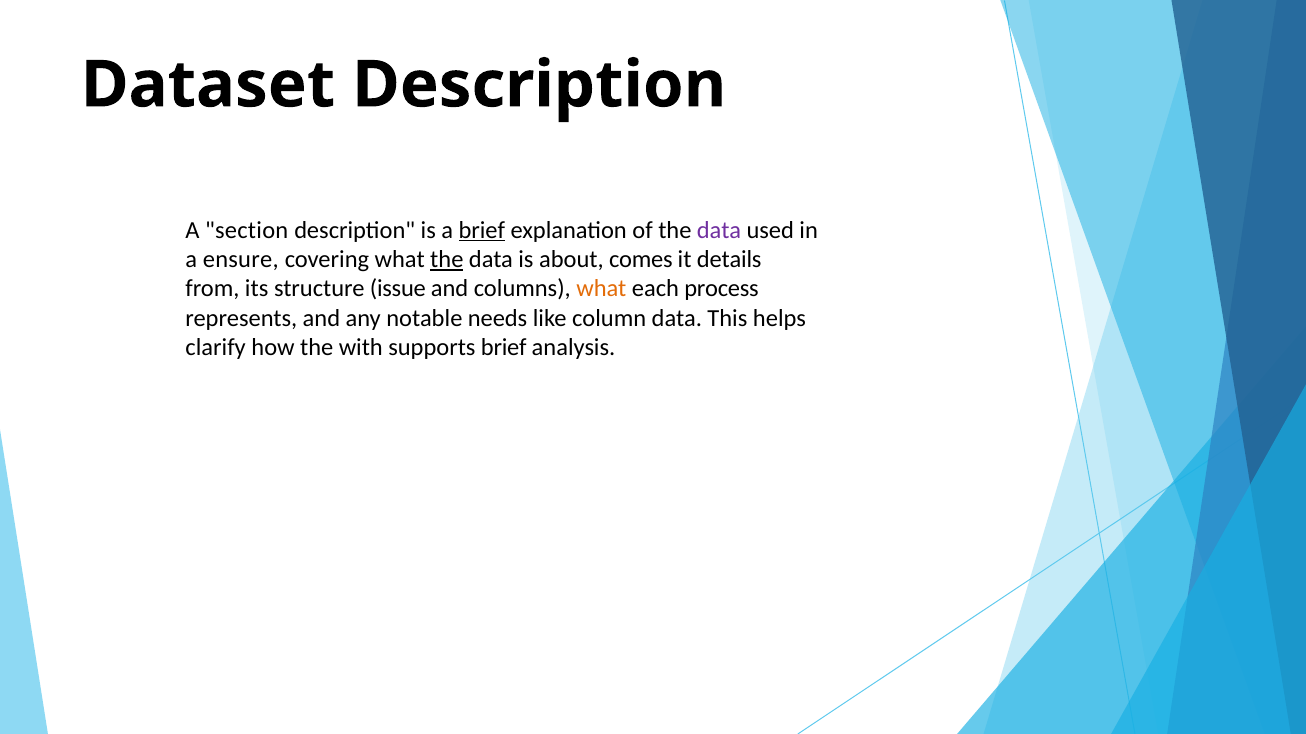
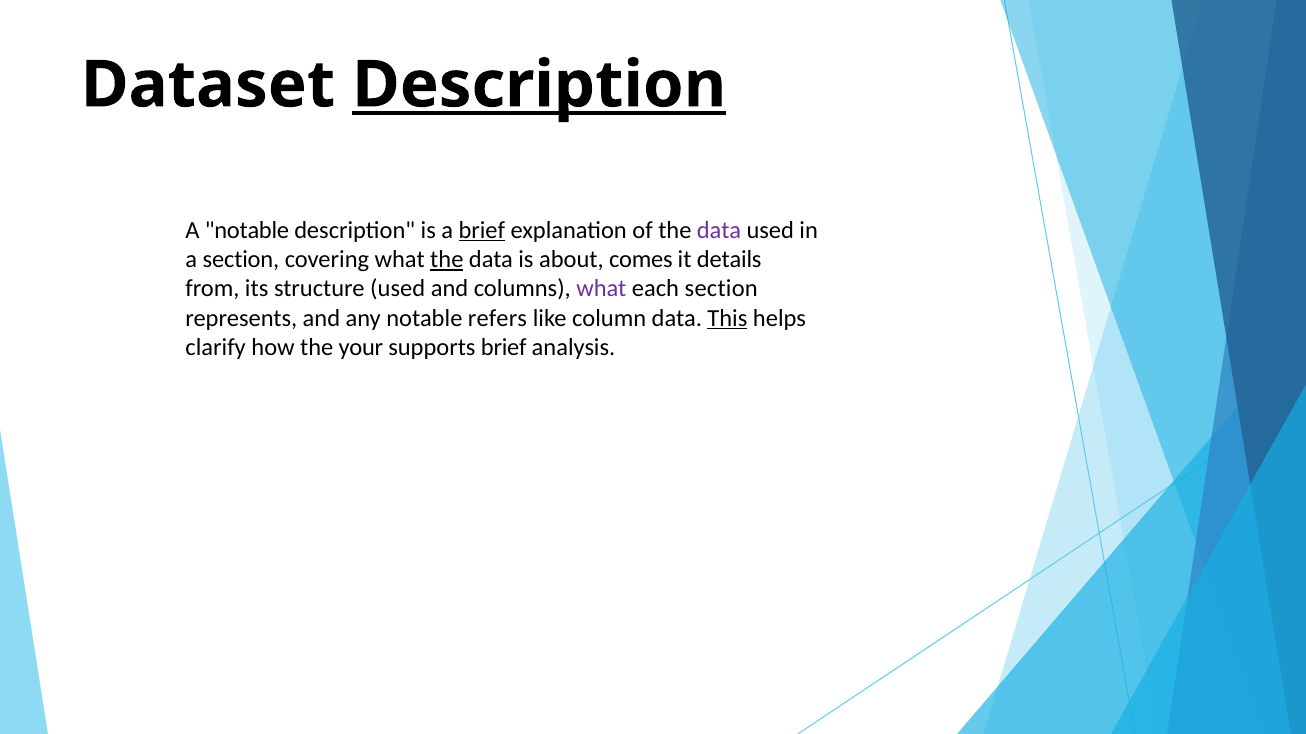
Description at (539, 85) underline: none -> present
A section: section -> notable
a ensure: ensure -> section
structure issue: issue -> used
what at (601, 289) colour: orange -> purple
each process: process -> section
needs: needs -> refers
This underline: none -> present
with: with -> your
